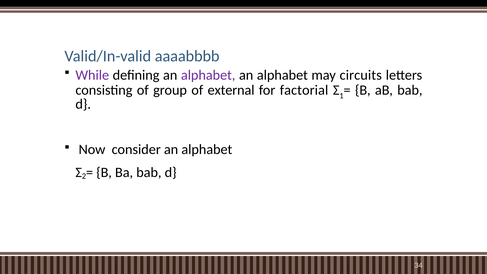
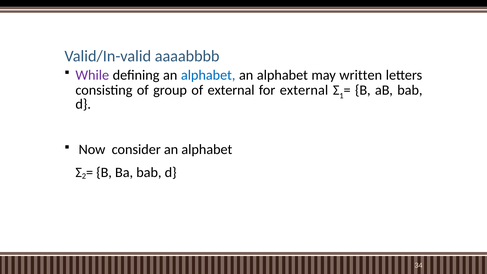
alphabet at (208, 75) colour: purple -> blue
circuits: circuits -> written
for factorial: factorial -> external
